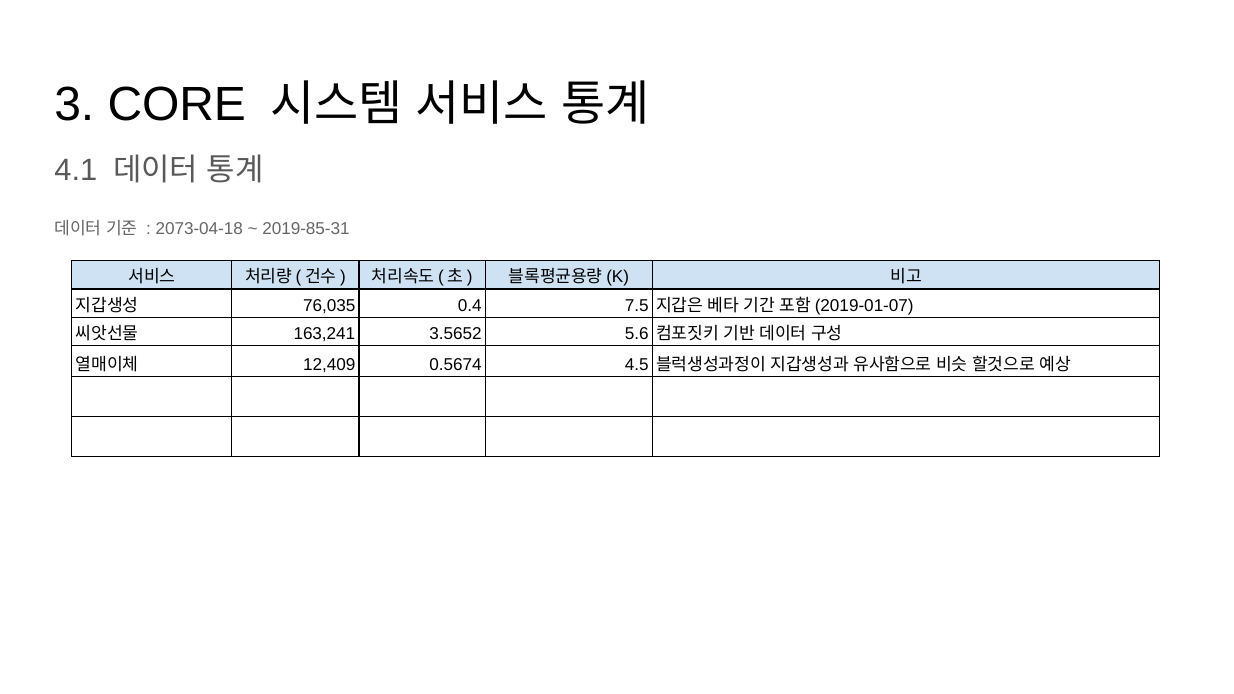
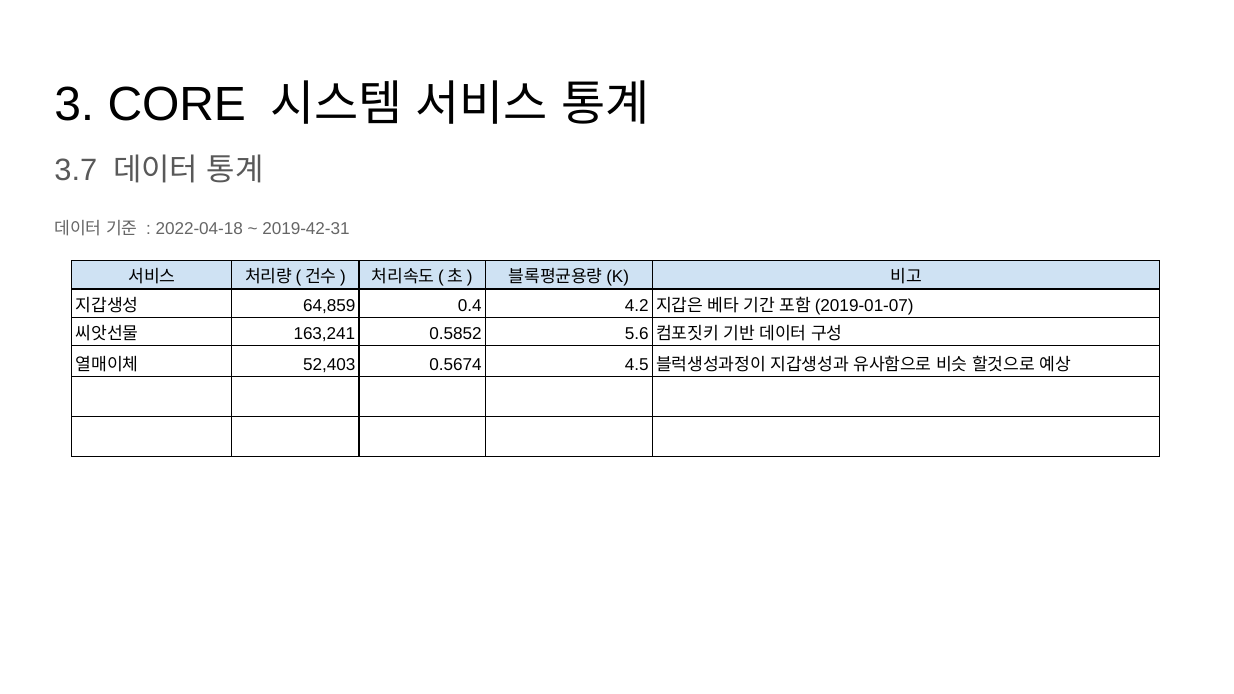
4.1: 4.1 -> 3.7
2073-04-18: 2073-04-18 -> 2022-04-18
2019-85-31: 2019-85-31 -> 2019-42-31
76,035: 76,035 -> 64,859
7.5: 7.5 -> 4.2
3.5652: 3.5652 -> 0.5852
12,409: 12,409 -> 52,403
